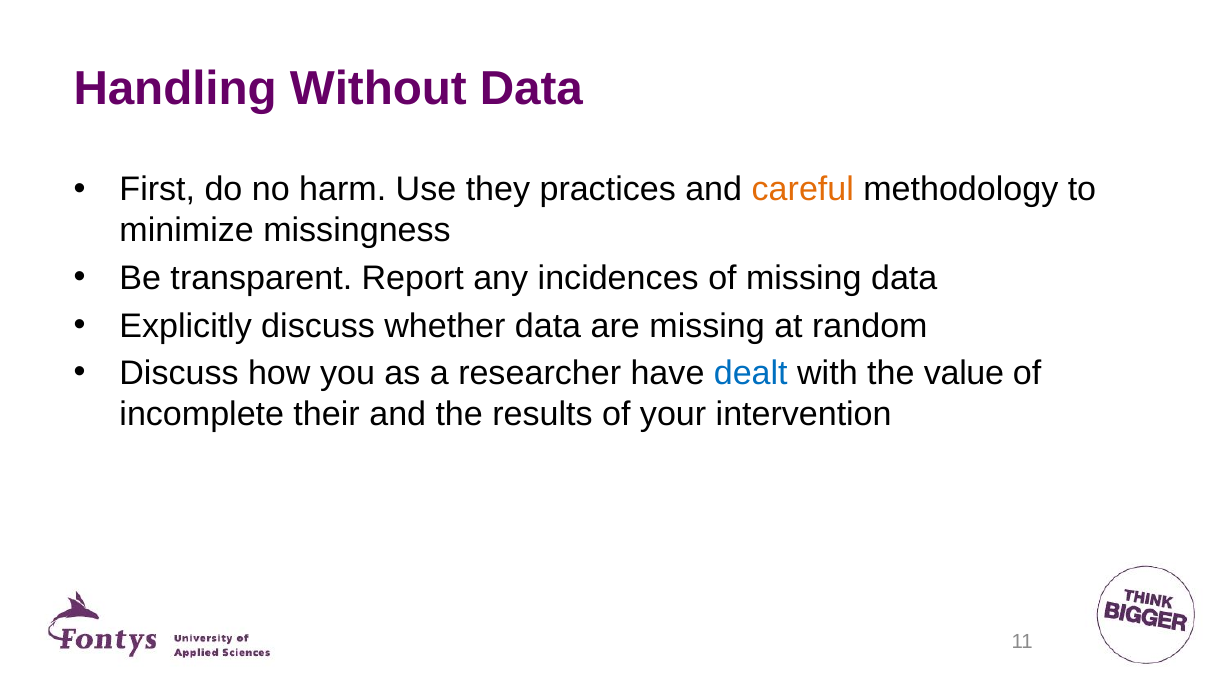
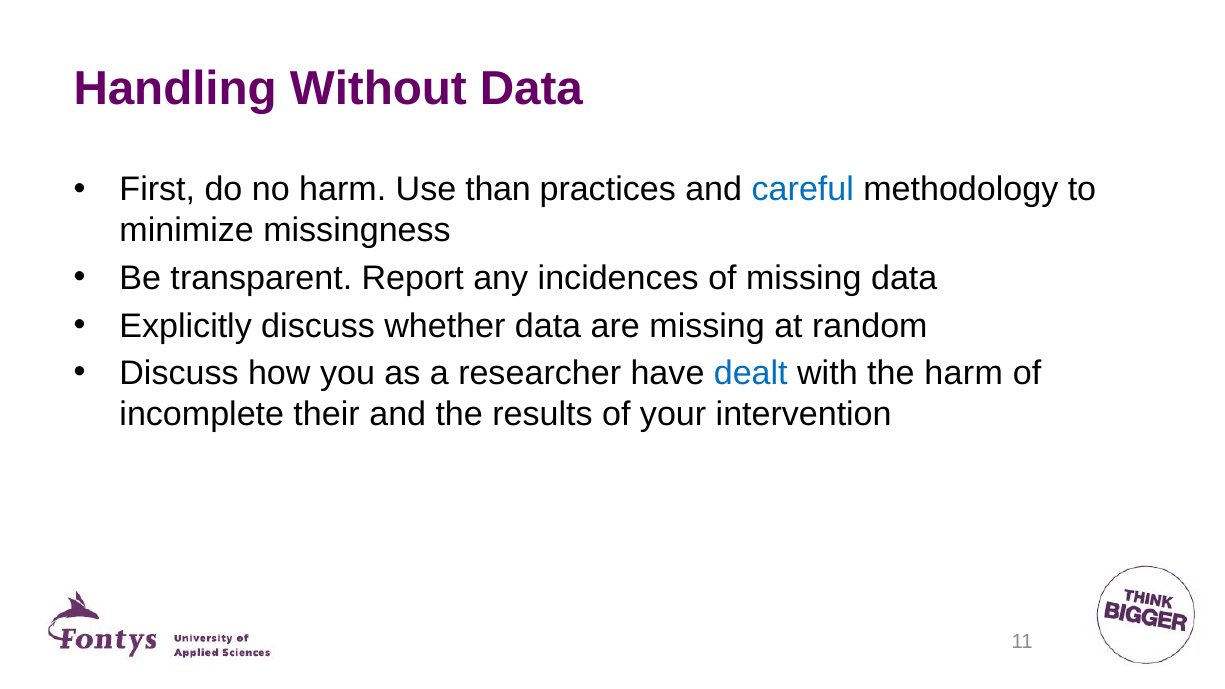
they: they -> than
careful colour: orange -> blue
the value: value -> harm
